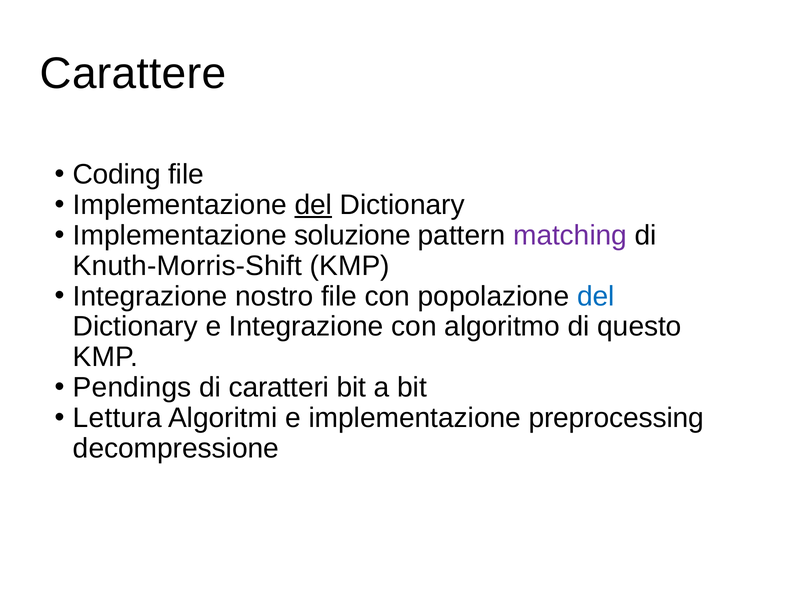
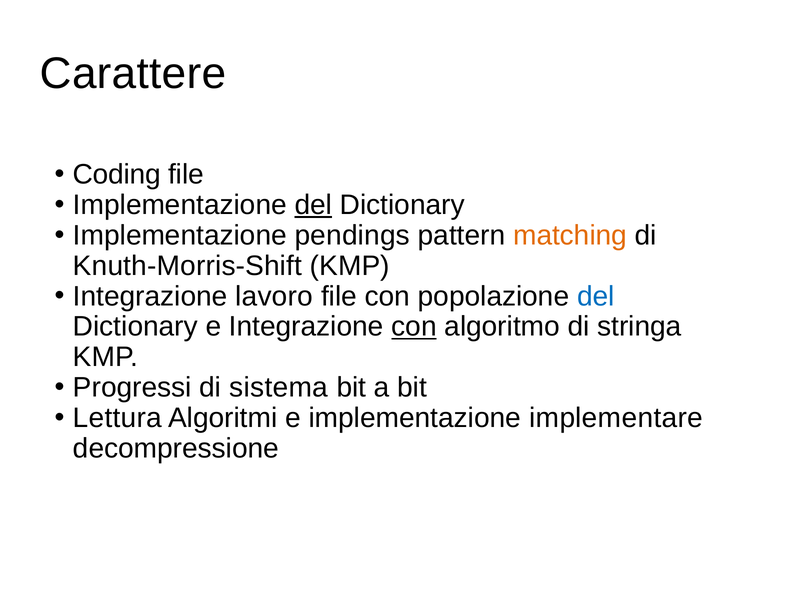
soluzione: soluzione -> pendings
matching colour: purple -> orange
nostro: nostro -> lavoro
con at (414, 326) underline: none -> present
questo: questo -> stringa
Pendings: Pendings -> Progressi
caratteri: caratteri -> sistema
preprocessing: preprocessing -> implementare
